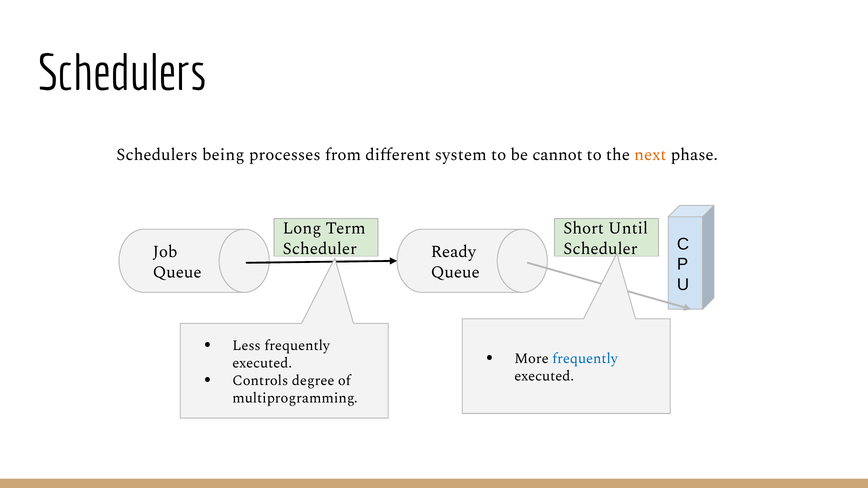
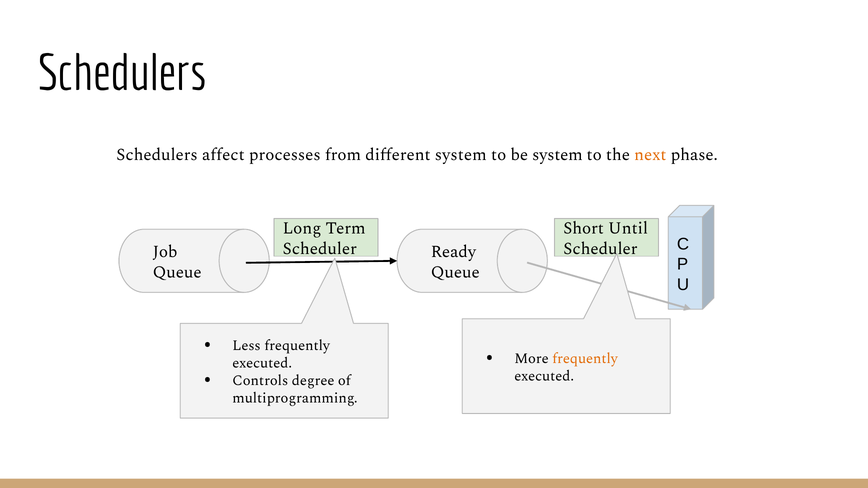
being: being -> affect
be cannot: cannot -> system
frequently at (585, 359) colour: blue -> orange
